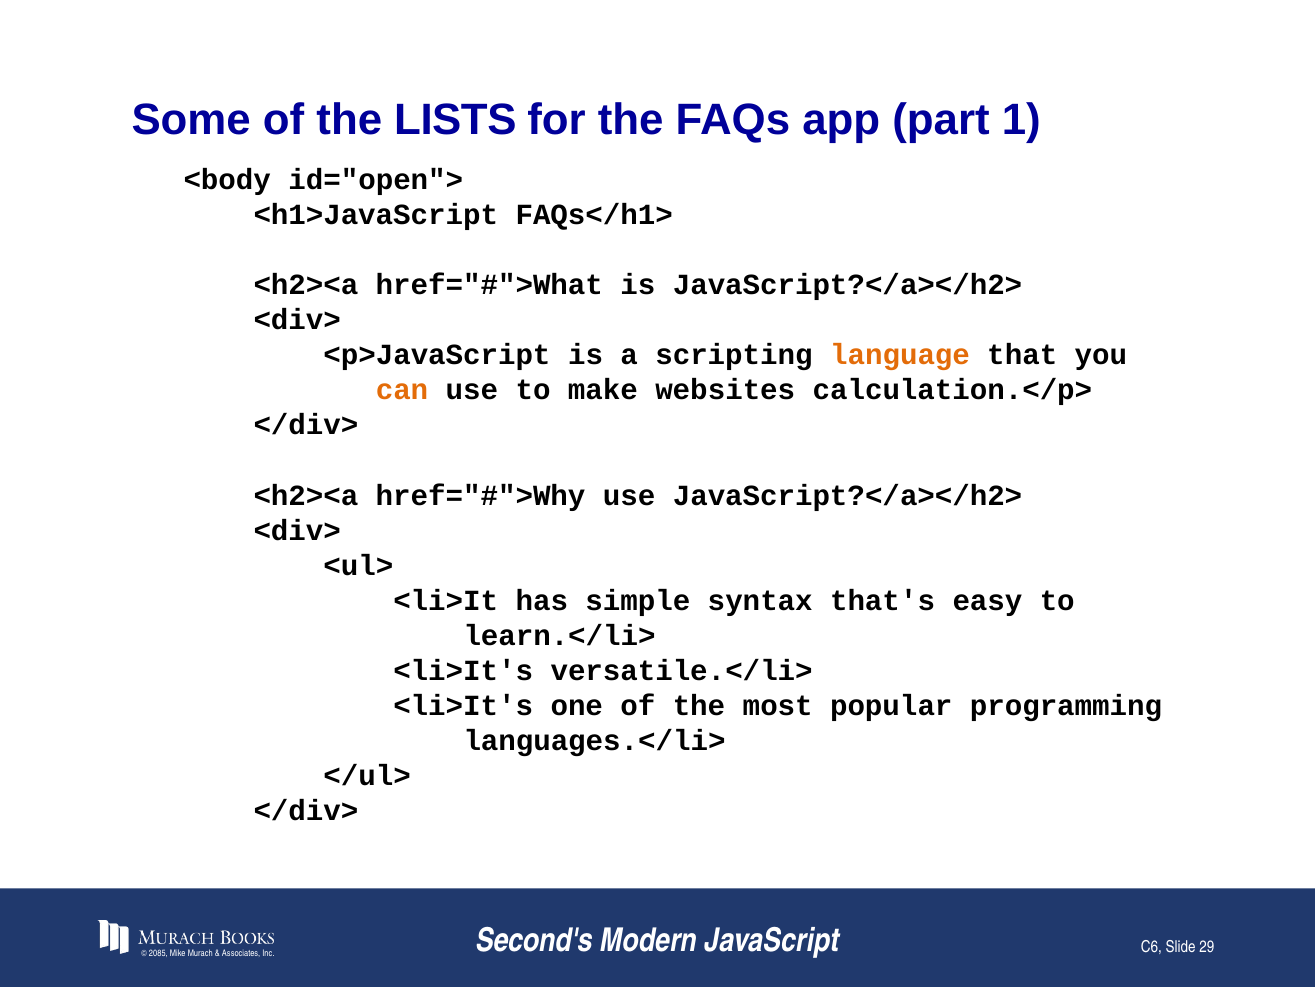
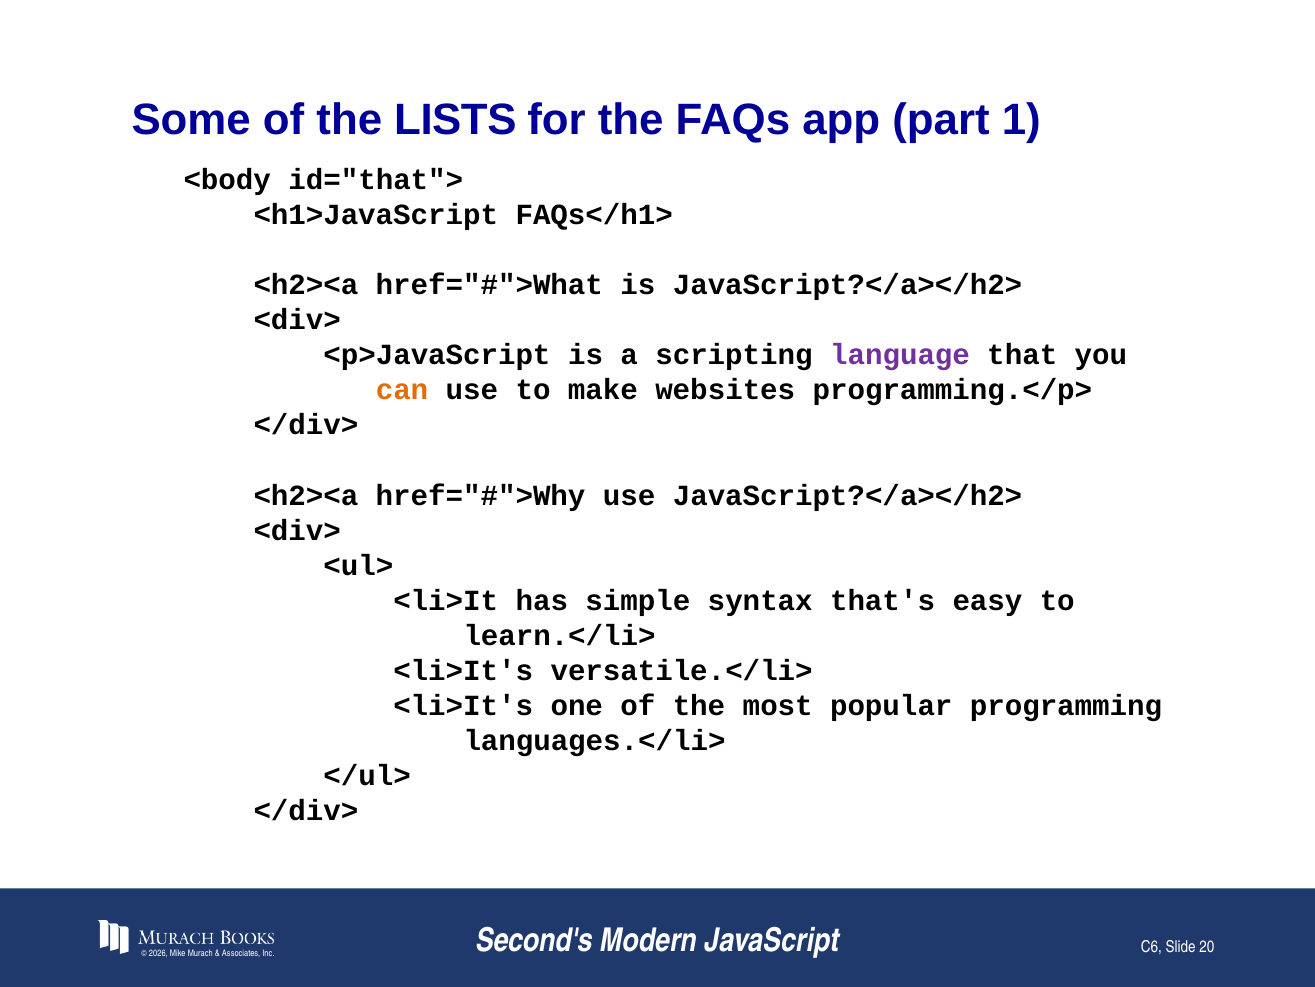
id="open">: id="open"> -> id="that">
language colour: orange -> purple
calculation.</p>: calculation.</p> -> programming.</p>
2085: 2085 -> 2026
29: 29 -> 20
